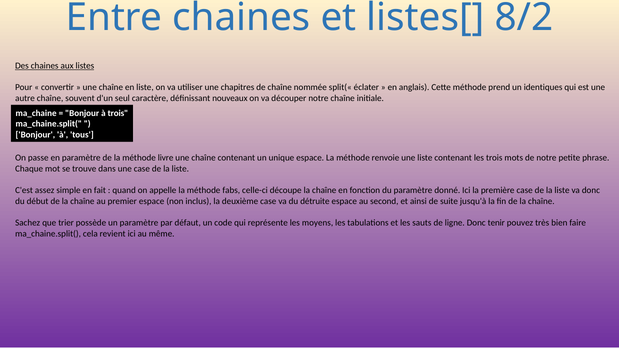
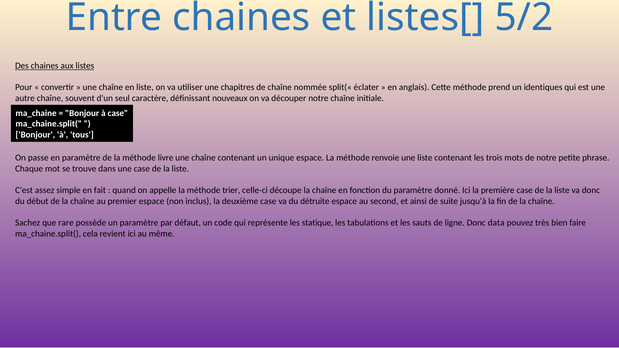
8/2: 8/2 -> 5/2
à trois: trois -> case
fabs: fabs -> trier
trier: trier -> rare
moyens: moyens -> statique
tenir: tenir -> data
